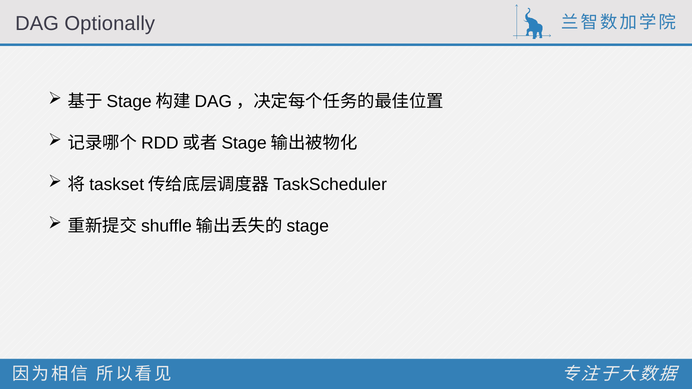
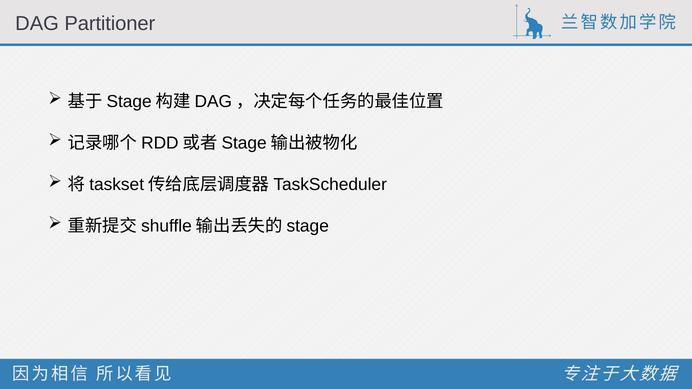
Optionally: Optionally -> Partitioner
